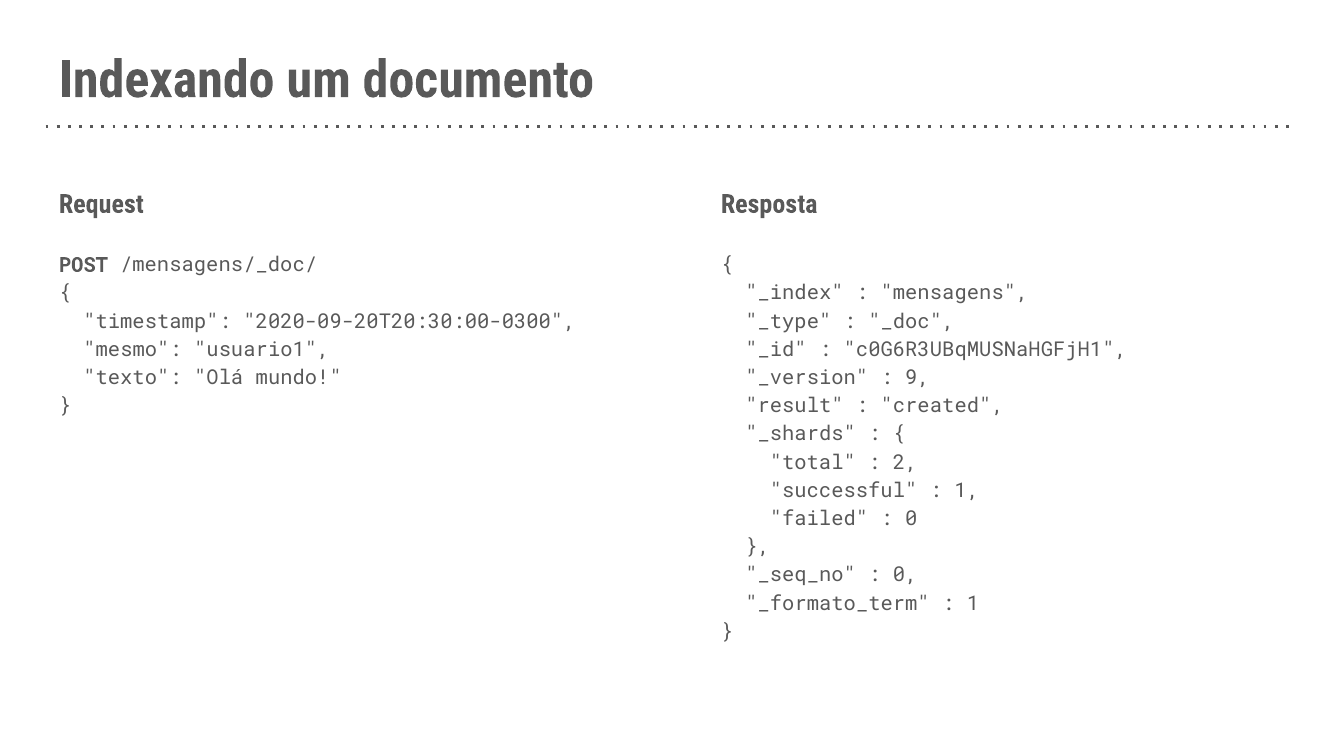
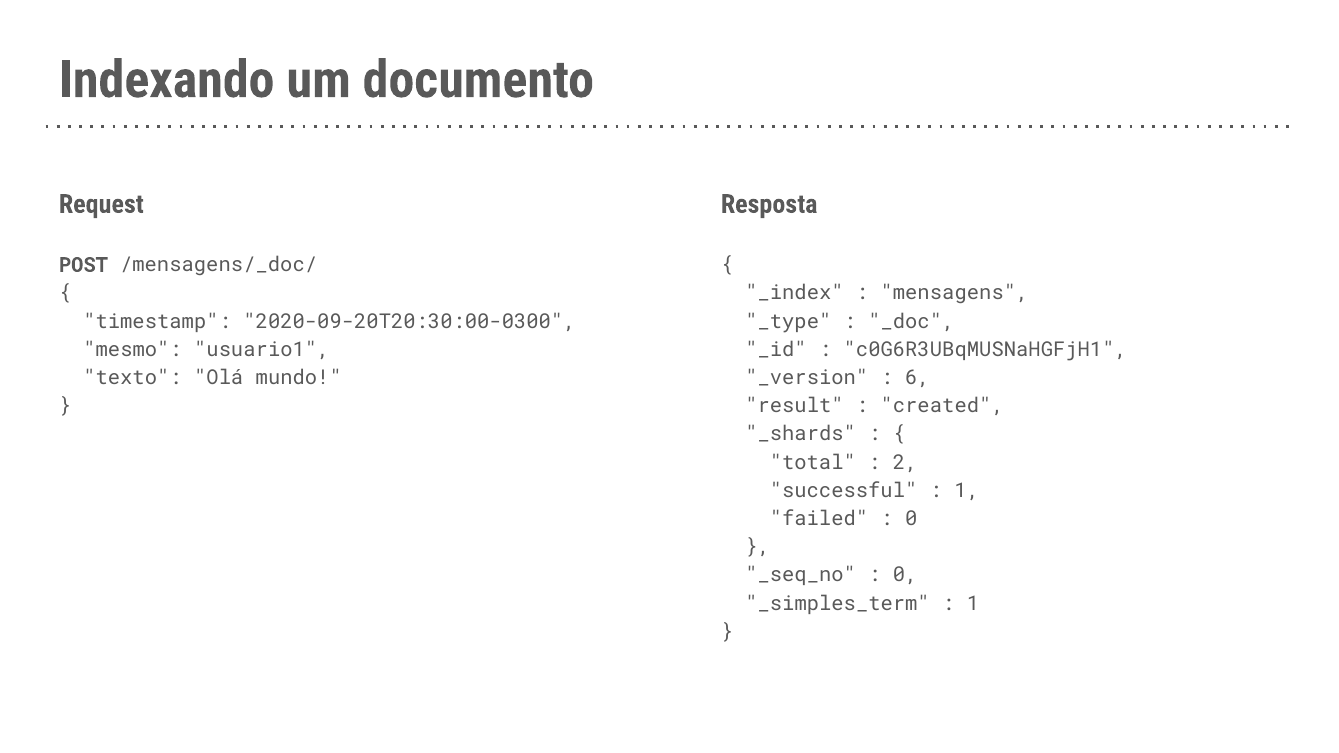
9: 9 -> 6
_formato_term: _formato_term -> _simples_term
